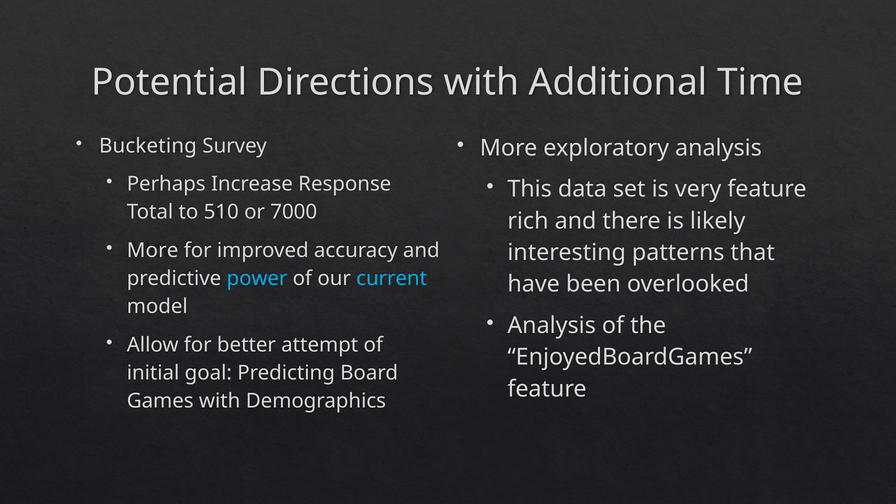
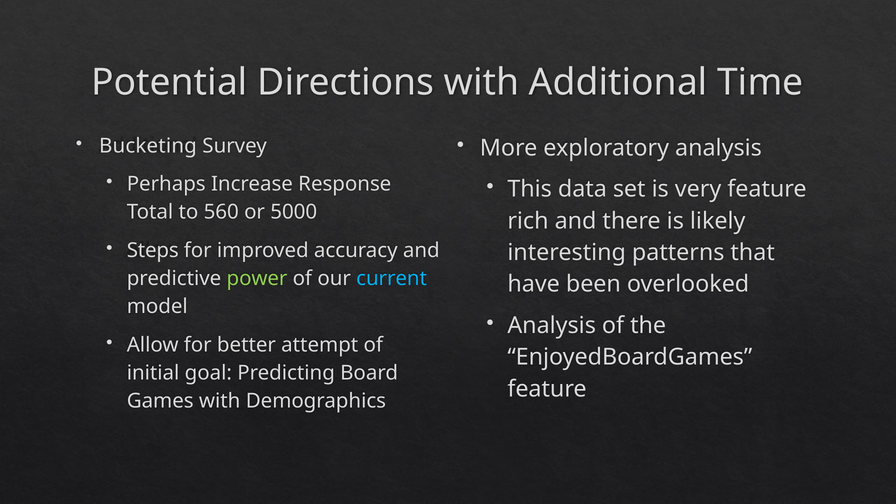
510: 510 -> 560
7000: 7000 -> 5000
More at (153, 250): More -> Steps
power colour: light blue -> light green
